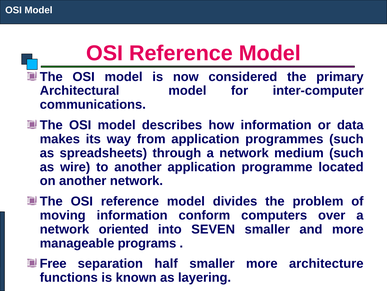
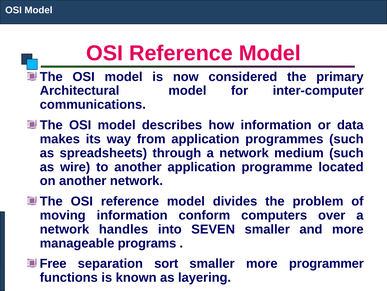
oriented: oriented -> handles
half: half -> sort
architecture: architecture -> programmer
